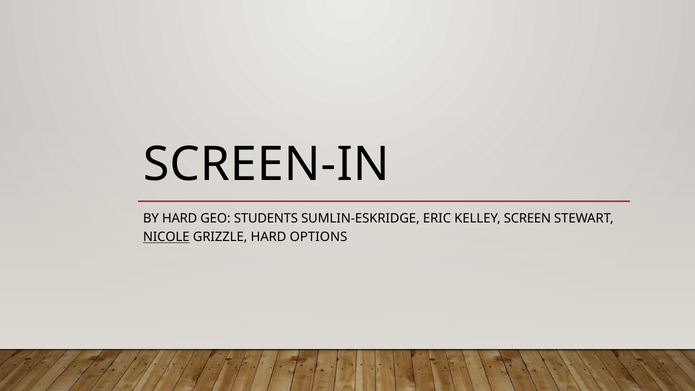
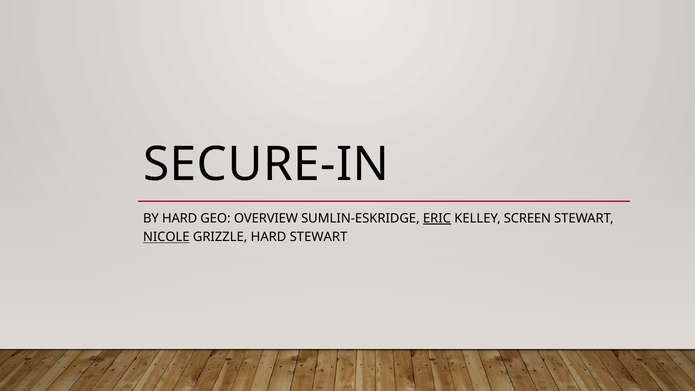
SCREEN-IN: SCREEN-IN -> SECURE-IN
STUDENTS: STUDENTS -> OVERVIEW
ERIC underline: none -> present
HARD OPTIONS: OPTIONS -> STEWART
